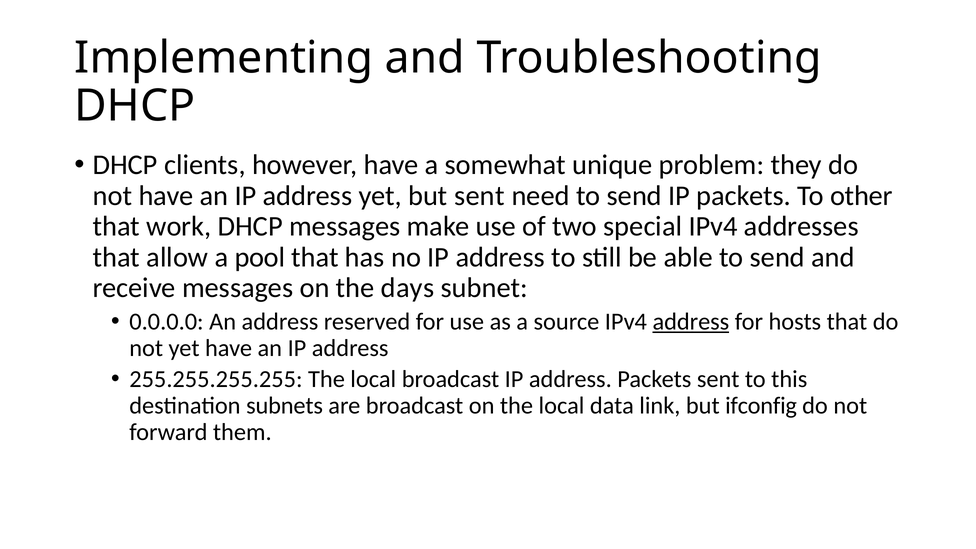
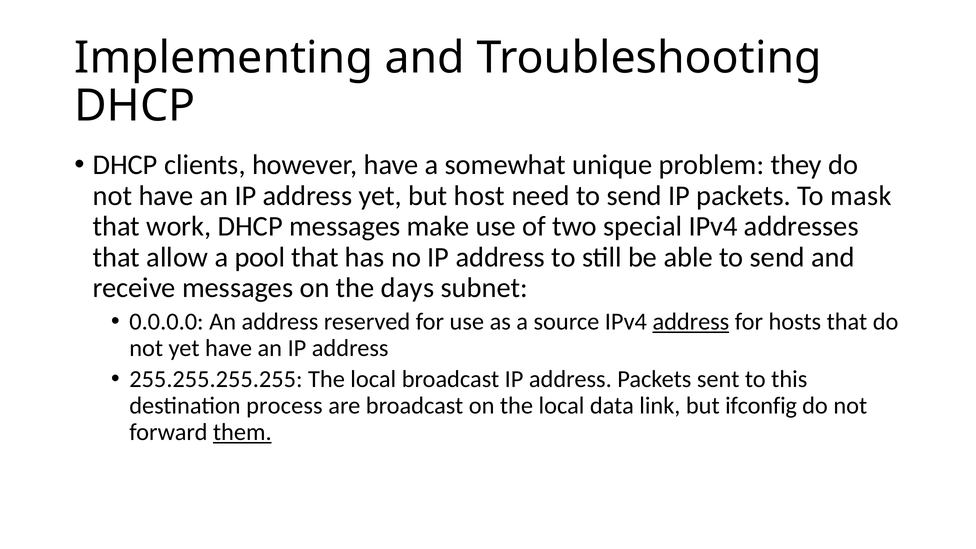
but sent: sent -> host
other: other -> mask
subnets: subnets -> process
them underline: none -> present
